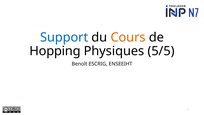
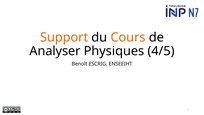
Support colour: blue -> orange
Hopping: Hopping -> Analyser
5/5: 5/5 -> 4/5
